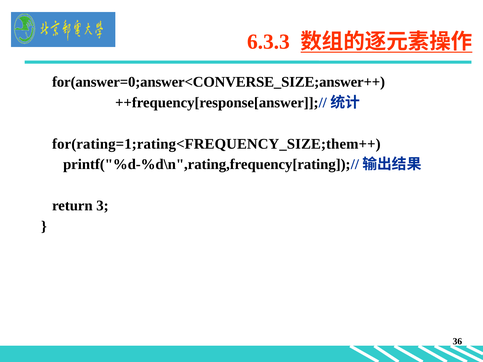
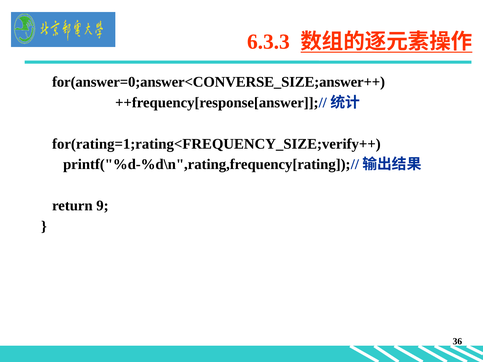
for(rating=1;rating<FREQUENCY_SIZE;them++: for(rating=1;rating<FREQUENCY_SIZE;them++ -> for(rating=1;rating<FREQUENCY_SIZE;verify++
3: 3 -> 9
